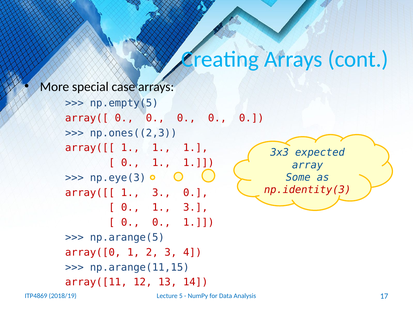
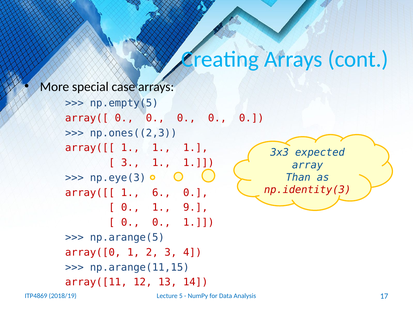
0 at (130, 163): 0 -> 3
Some: Some -> Than
array([[ 1 3: 3 -> 6
0 1 3: 3 -> 9
